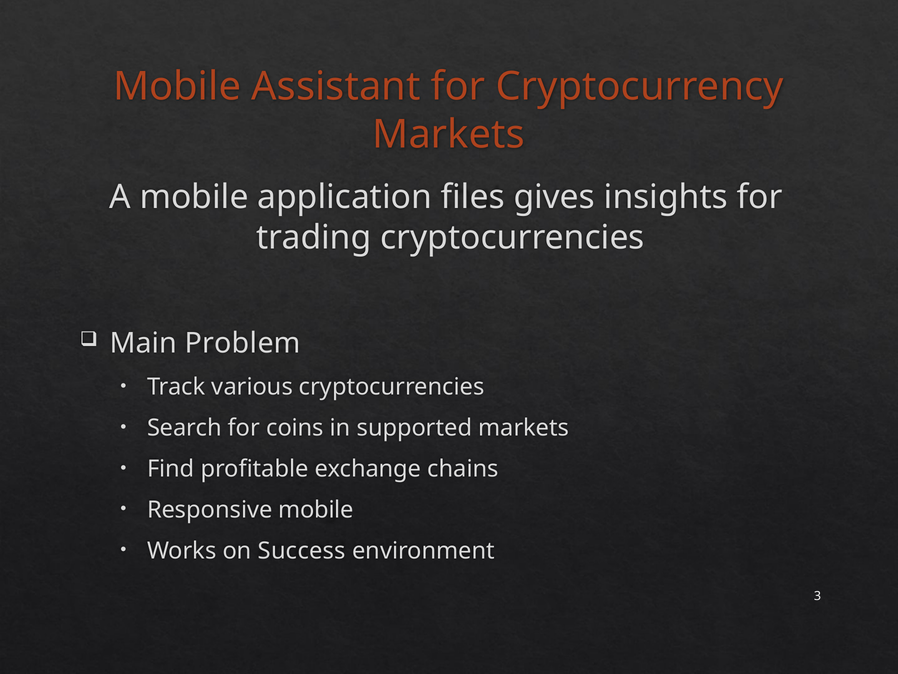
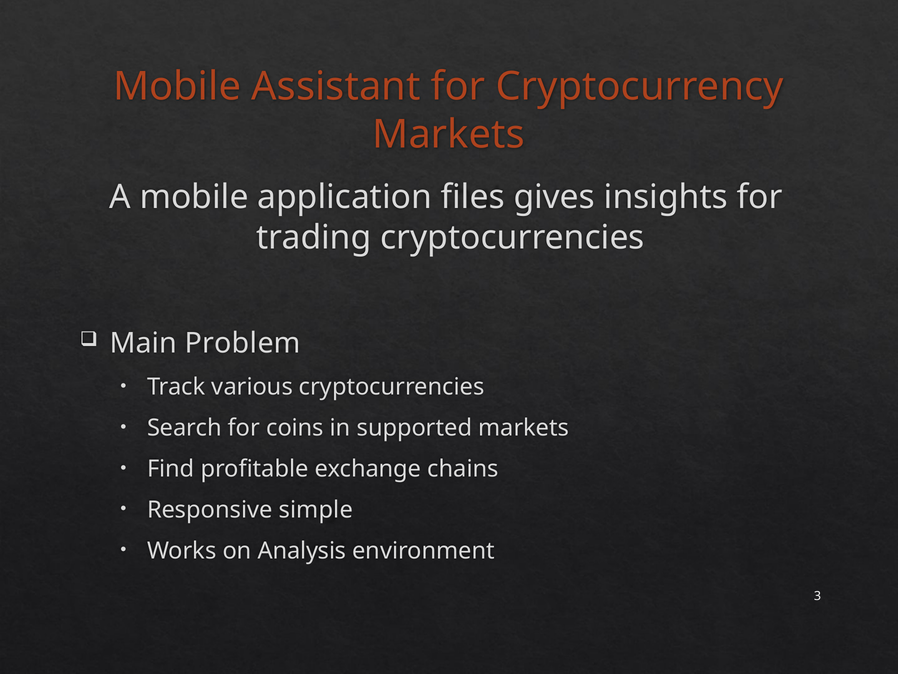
Responsive mobile: mobile -> simple
Success: Success -> Analysis
